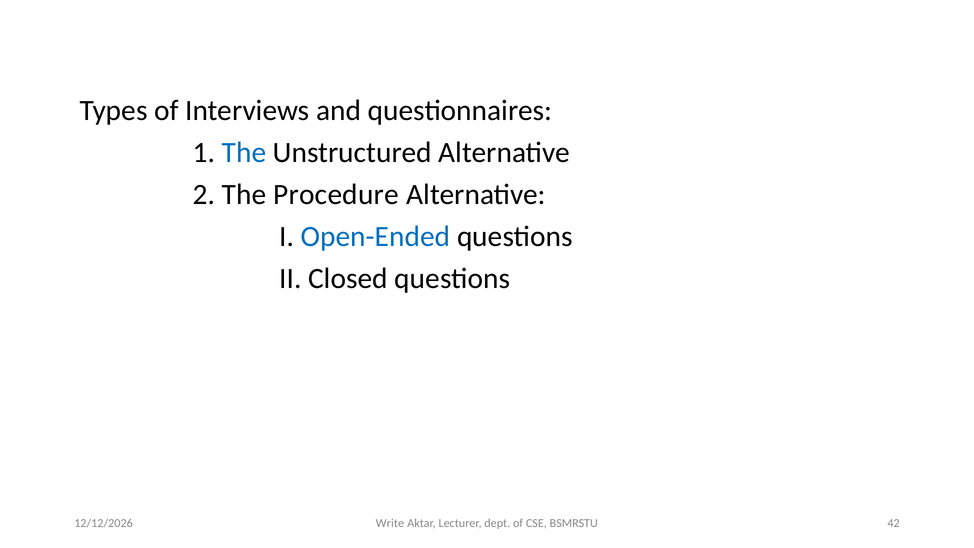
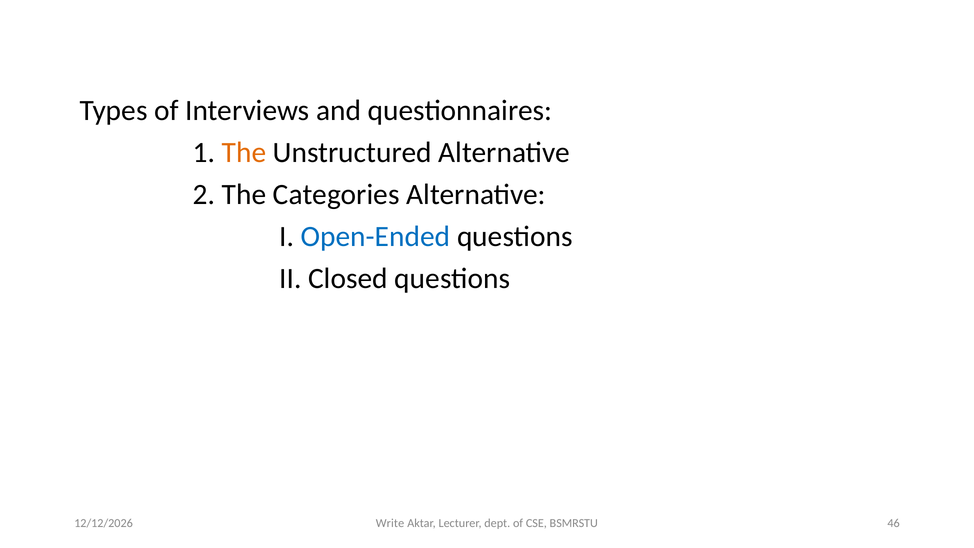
The at (244, 152) colour: blue -> orange
Procedure: Procedure -> Categories
42: 42 -> 46
